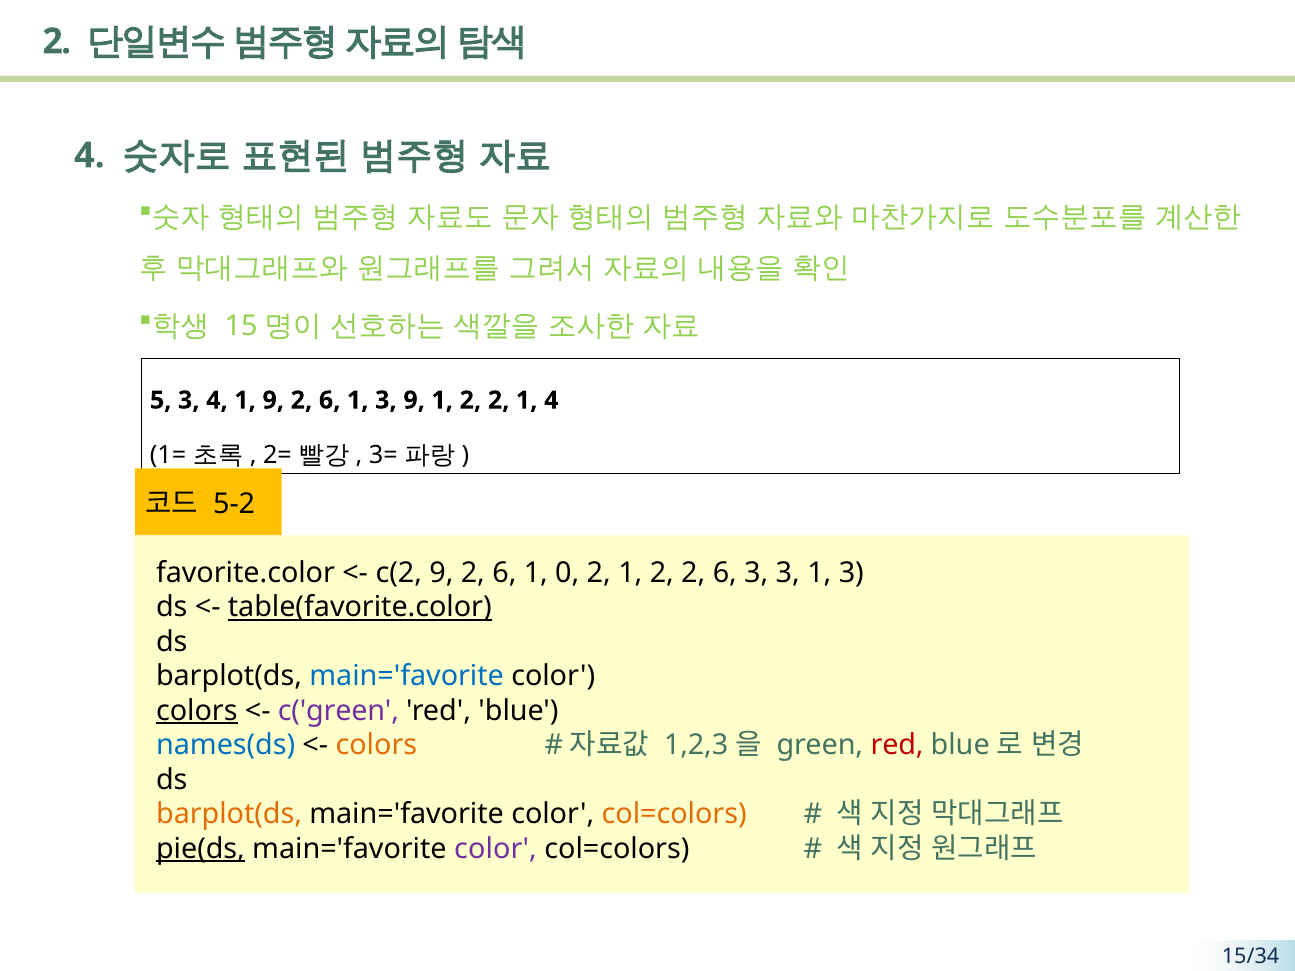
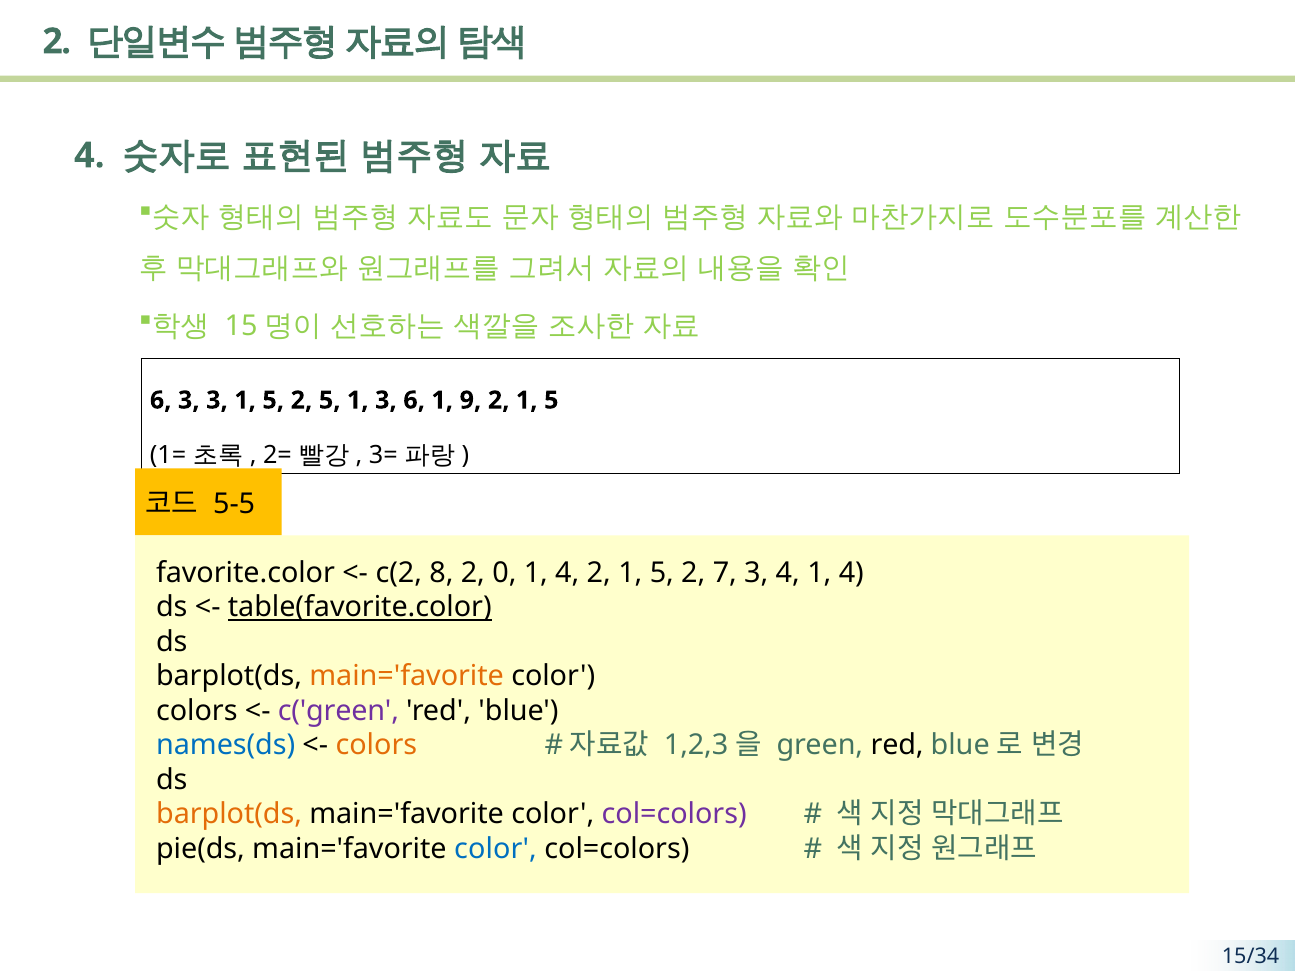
5 at (161, 400): 5 -> 6
3 4: 4 -> 3
9 at (273, 400): 9 -> 5
6 at (330, 400): 6 -> 5
3 9: 9 -> 6
2 at (470, 400): 2 -> 9
4 at (551, 400): 4 -> 5
5-2: 5-2 -> 5-5
c(2 9: 9 -> 8
6 at (504, 573): 6 -> 0
0 at (567, 573): 0 -> 4
2 at (662, 573): 2 -> 5
6 at (725, 573): 6 -> 7
3 3: 3 -> 4
3 at (851, 573): 3 -> 4
main='favorite at (407, 677) colour: blue -> orange
colors at (197, 711) underline: present -> none
red at (897, 746) colour: red -> black
col=colors at (674, 815) colour: orange -> purple
pie(ds underline: present -> none
color at (496, 849) colour: purple -> blue
